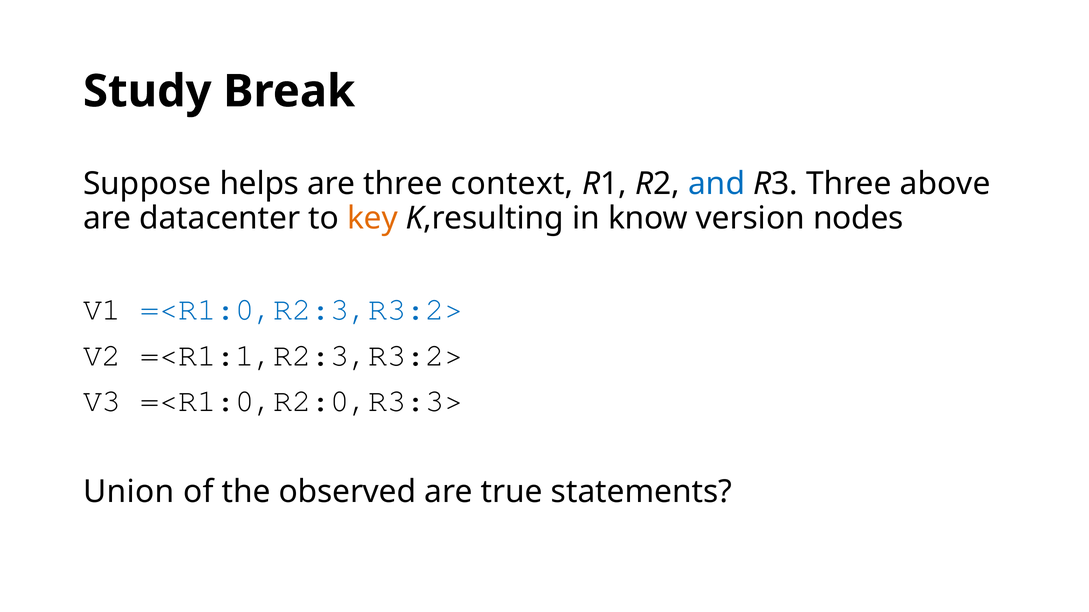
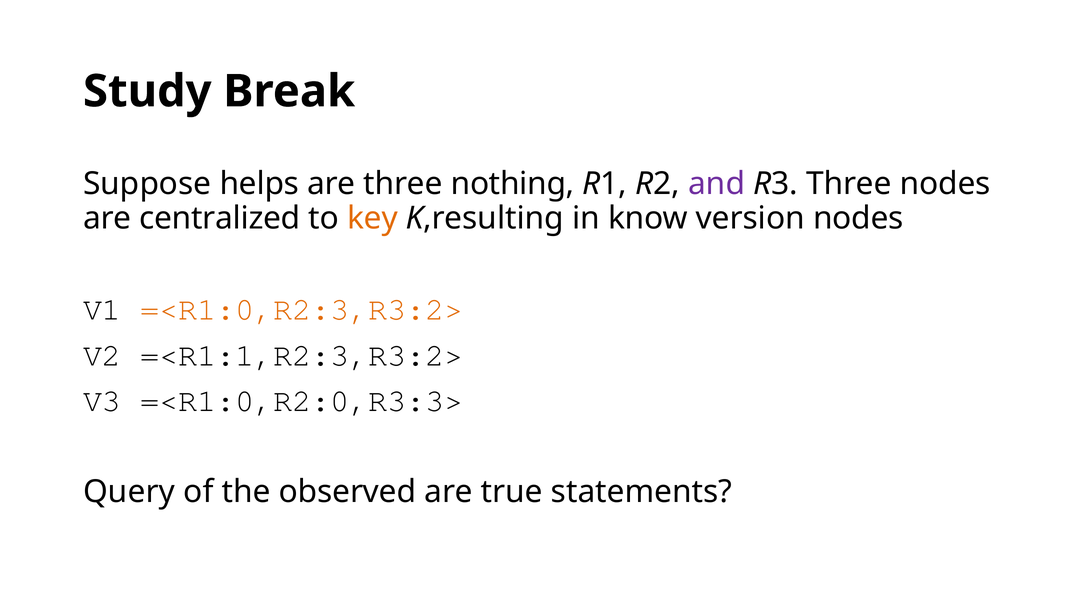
context: context -> nothing
and colour: blue -> purple
Three above: above -> nodes
datacenter: datacenter -> centralized
=<R1:0,R2:3,R3:2> colour: blue -> orange
Union: Union -> Query
